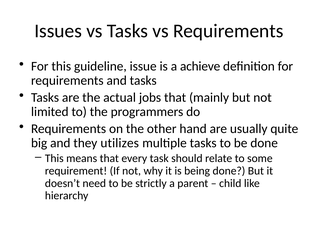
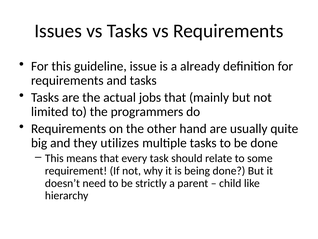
achieve: achieve -> already
